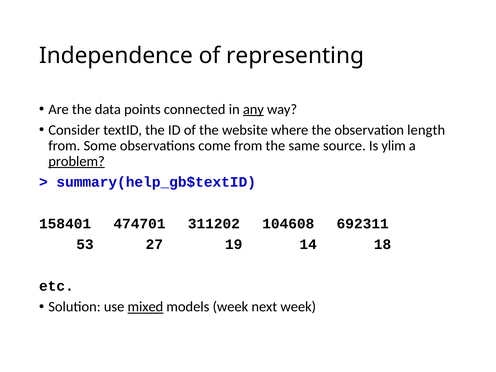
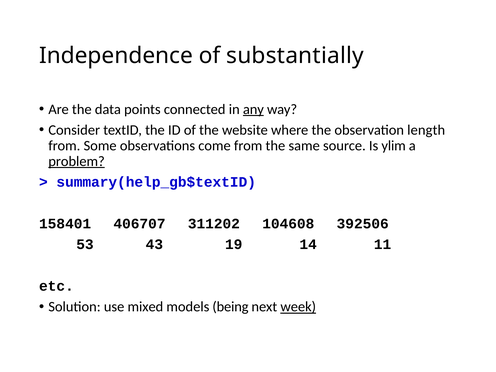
representing: representing -> substantially
474701: 474701 -> 406707
692311: 692311 -> 392506
27: 27 -> 43
18: 18 -> 11
mixed underline: present -> none
models week: week -> being
week at (298, 307) underline: none -> present
